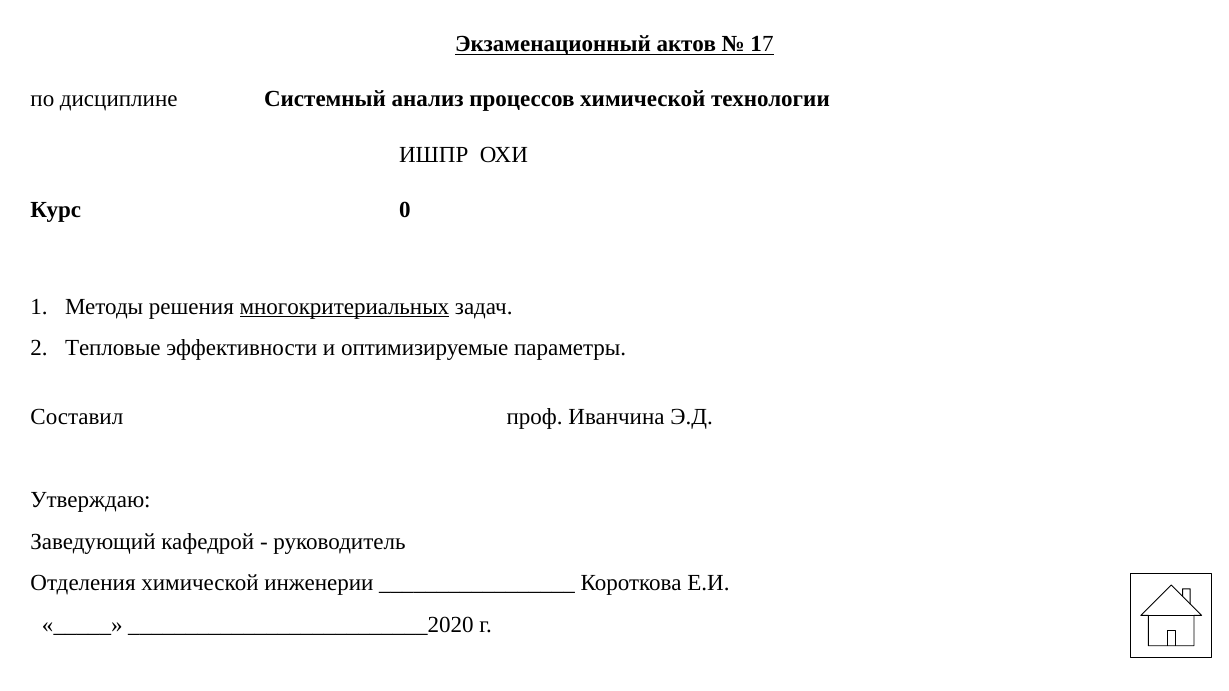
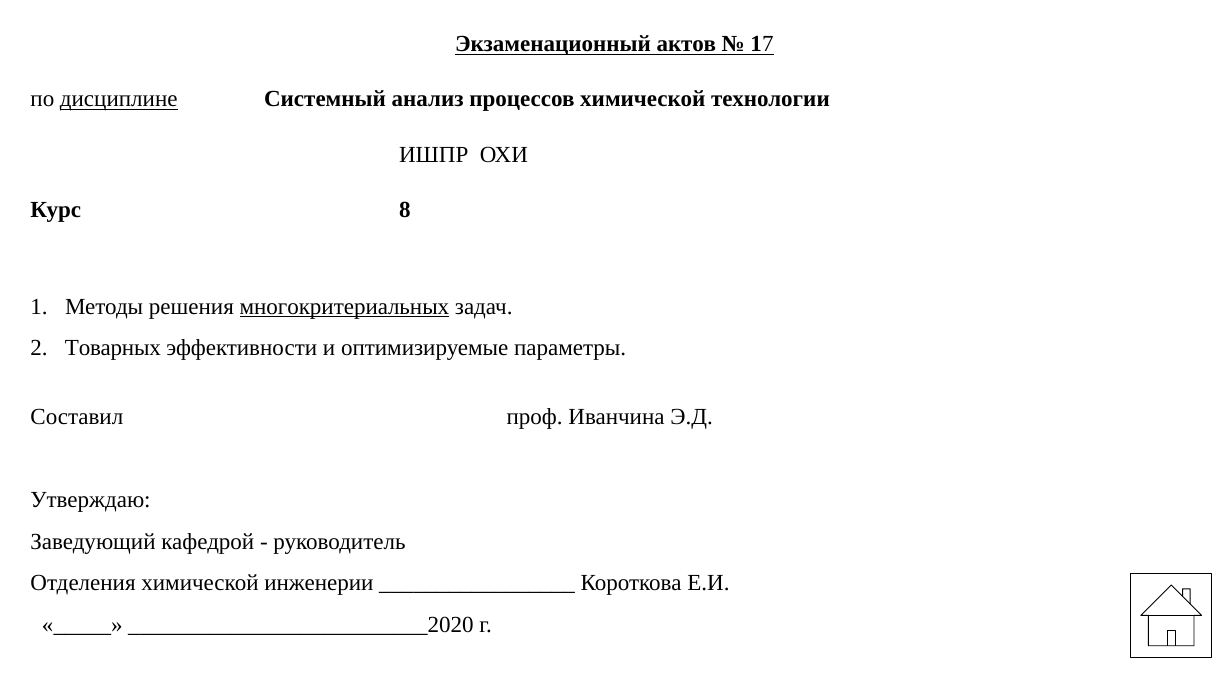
дисциплине underline: none -> present
0: 0 -> 8
Тепловые: Тепловые -> Товарных
